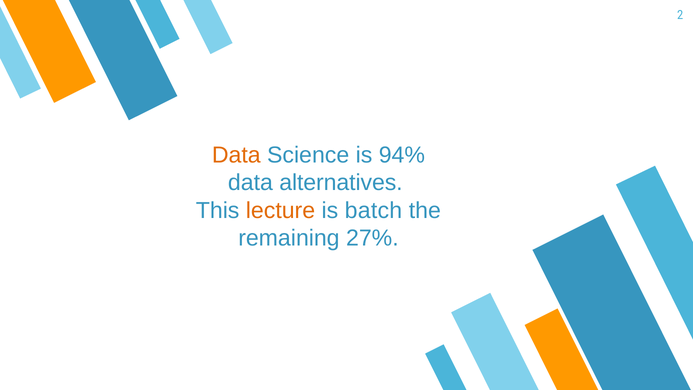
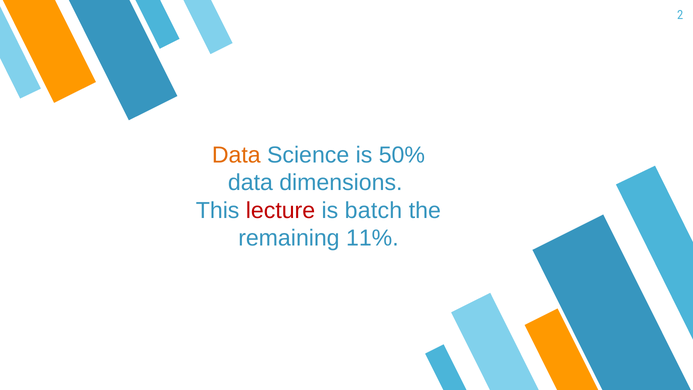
94%: 94% -> 50%
alternatives: alternatives -> dimensions
lecture colour: orange -> red
27%: 27% -> 11%
